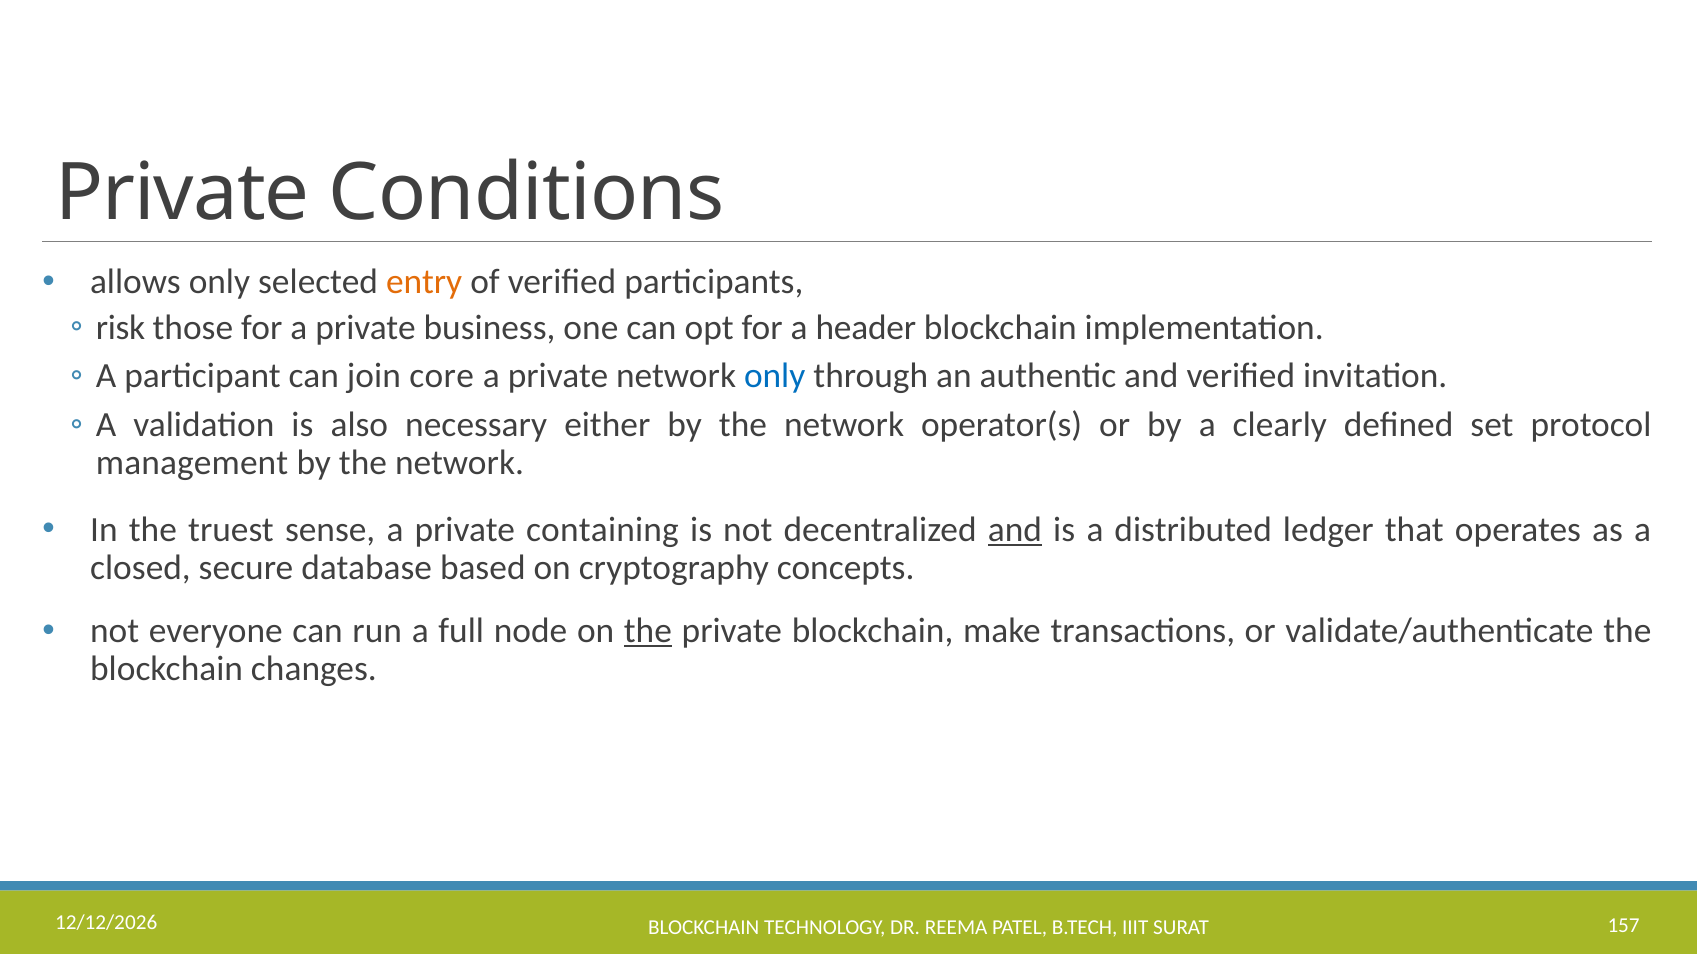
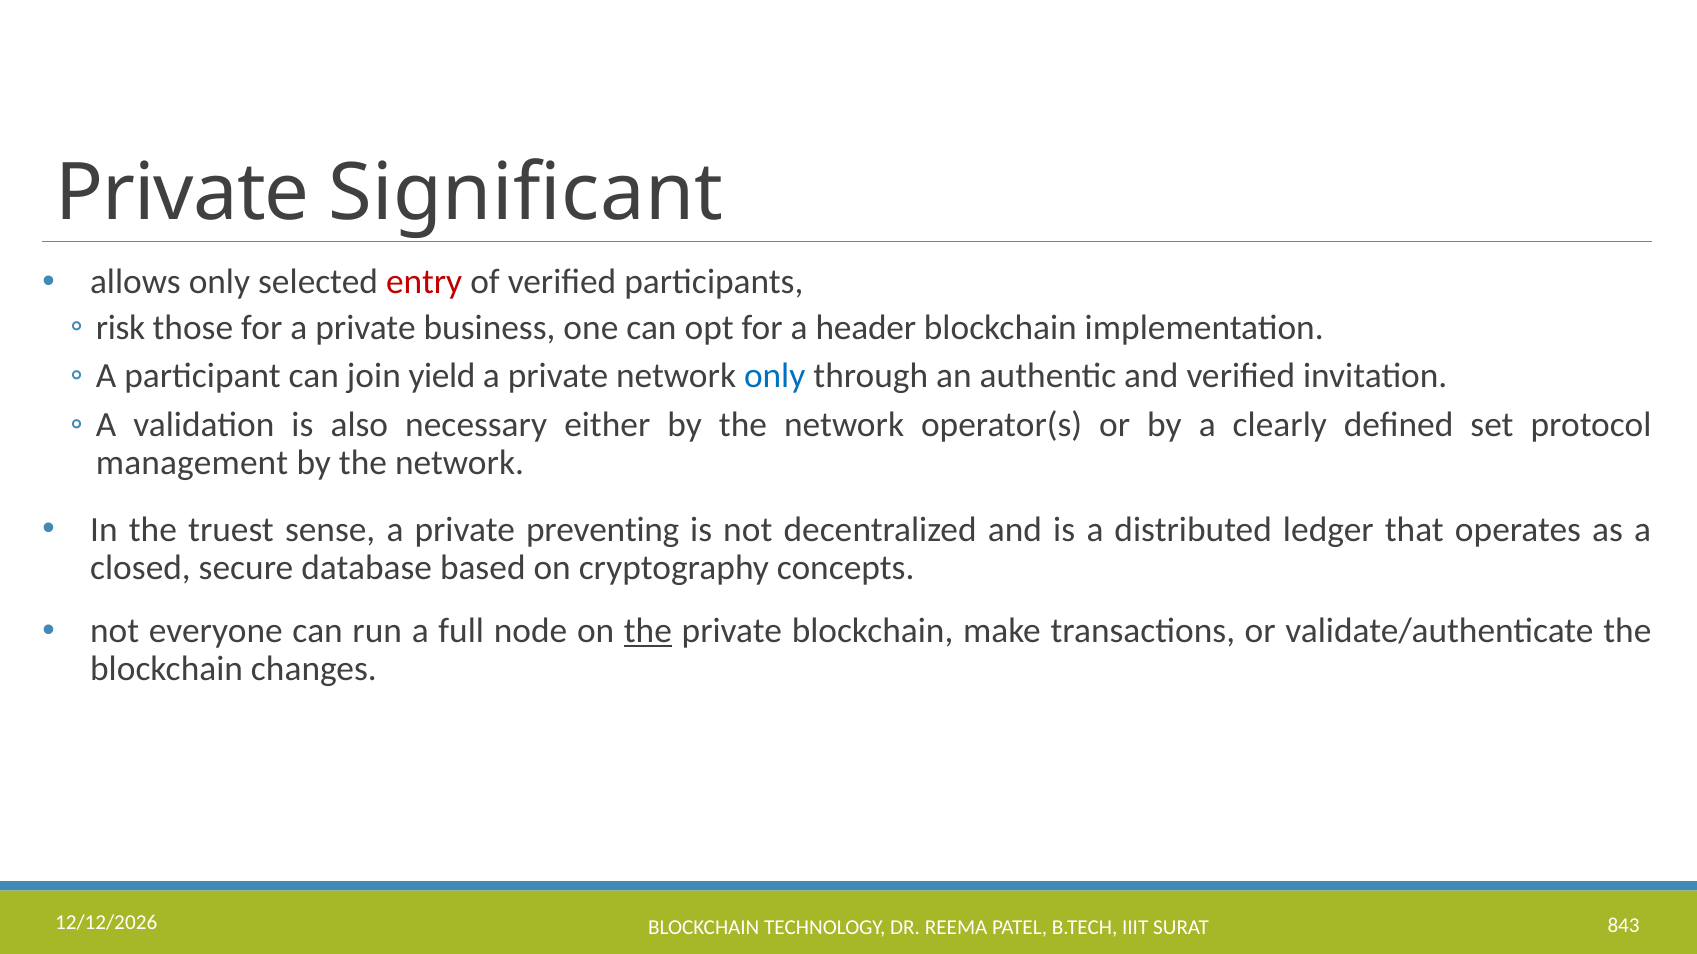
Conditions: Conditions -> Significant
entry colour: orange -> red
core: core -> yield
containing: containing -> preventing
and at (1015, 530) underline: present -> none
157: 157 -> 843
